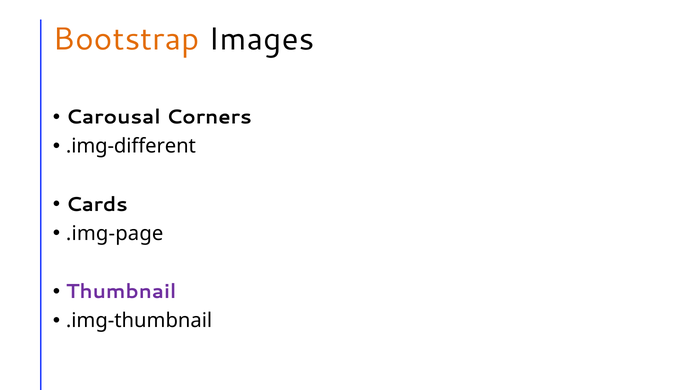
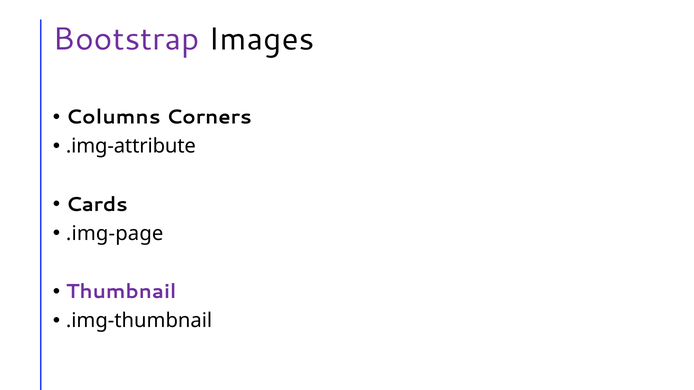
Bootstrap colour: orange -> purple
Carousal: Carousal -> Columns
.img-different: .img-different -> .img-attribute
